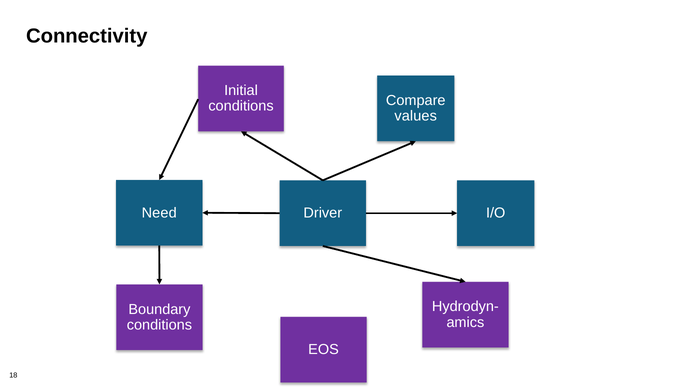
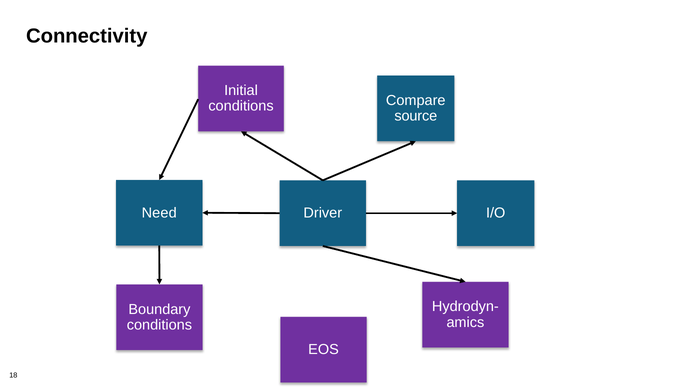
values: values -> source
